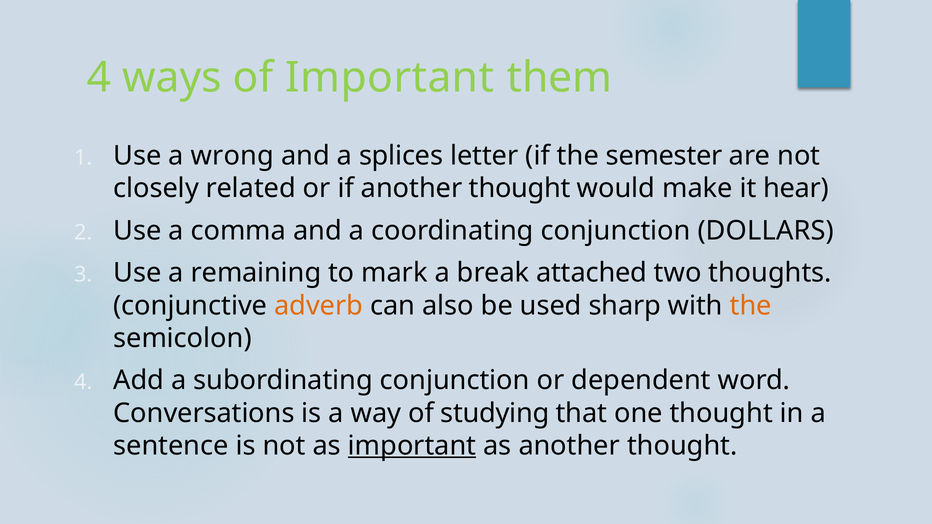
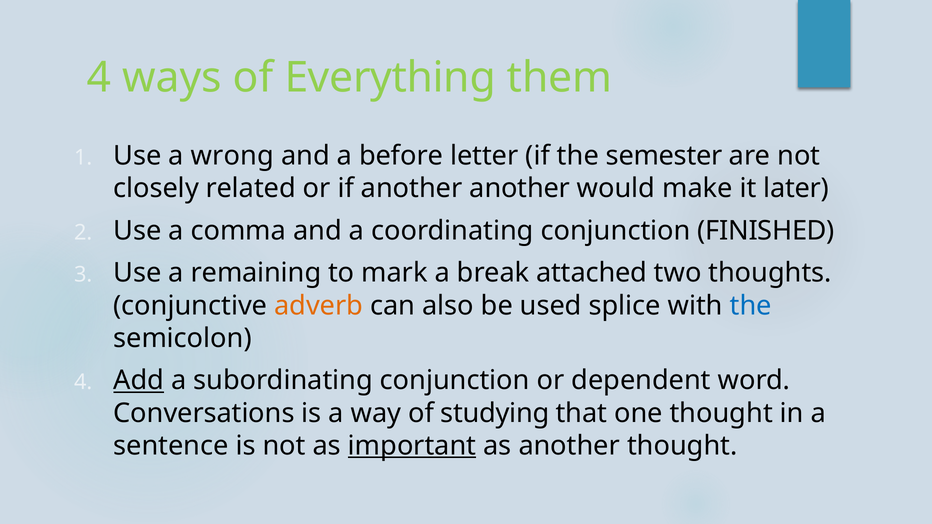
of Important: Important -> Everything
splices: splices -> before
if another thought: thought -> another
hear: hear -> later
DOLLARS: DOLLARS -> FINISHED
sharp: sharp -> splice
the at (751, 306) colour: orange -> blue
Add underline: none -> present
